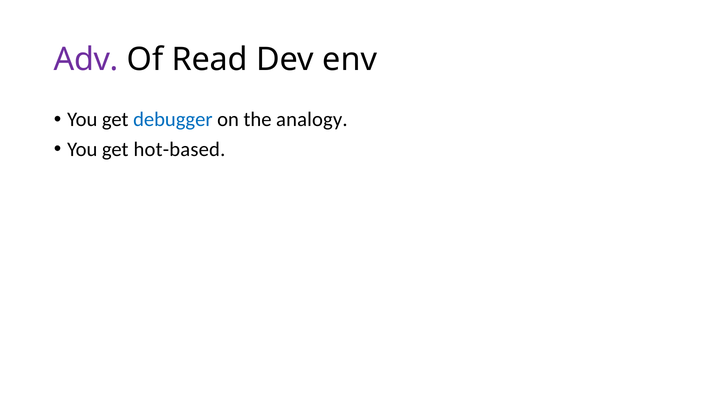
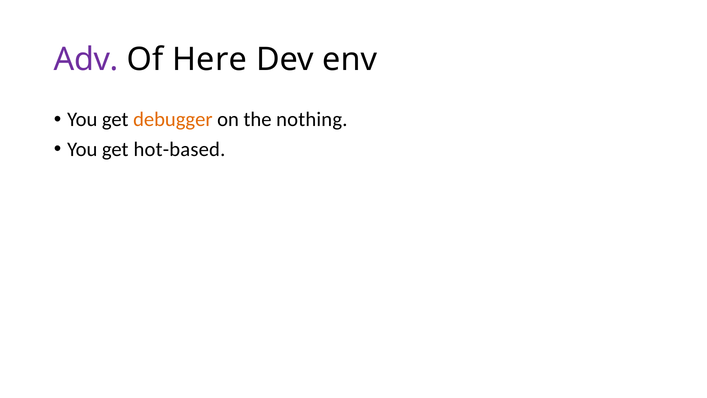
Read: Read -> Here
debugger colour: blue -> orange
analogy: analogy -> nothing
